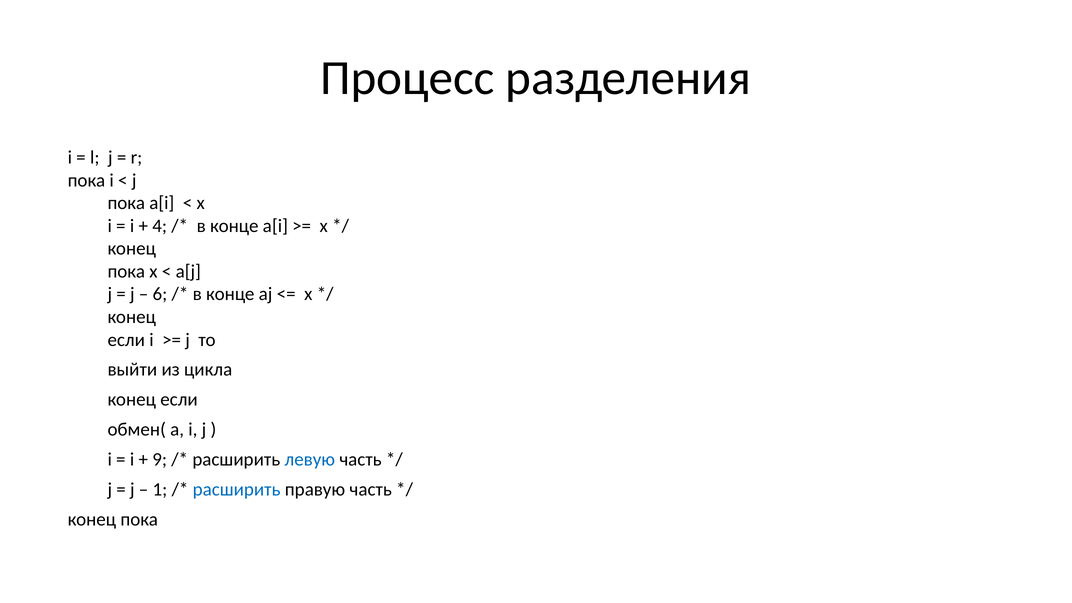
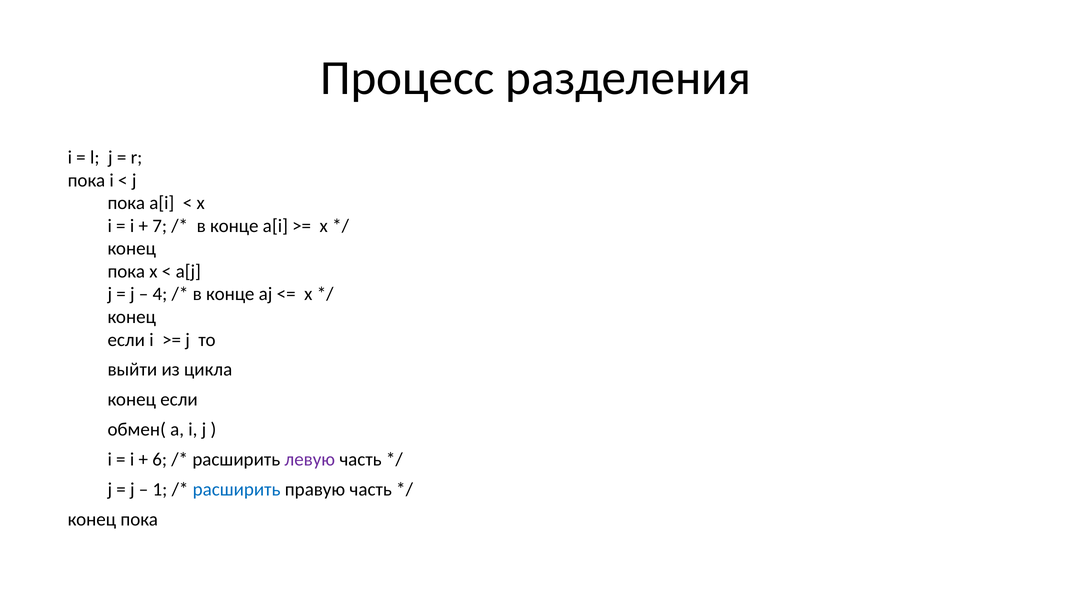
4: 4 -> 7
6: 6 -> 4
9: 9 -> 6
левую colour: blue -> purple
